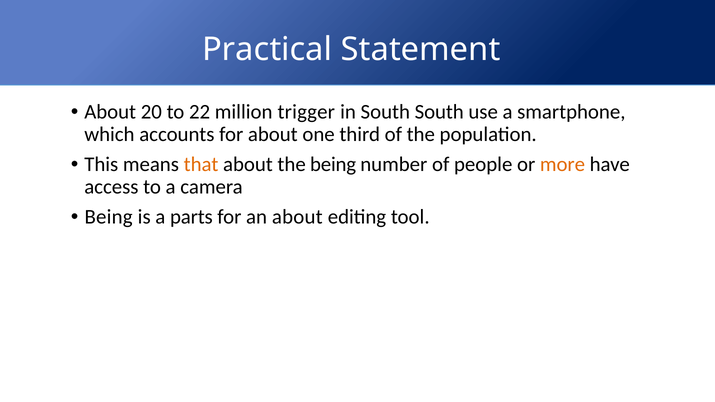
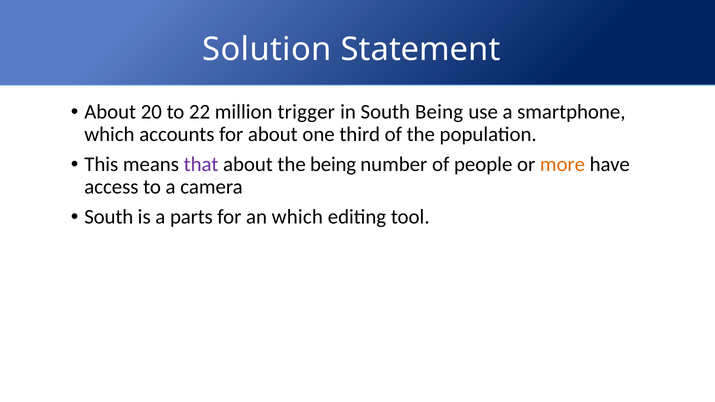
Practical: Practical -> Solution
South South: South -> Being
that colour: orange -> purple
Being at (109, 217): Being -> South
an about: about -> which
